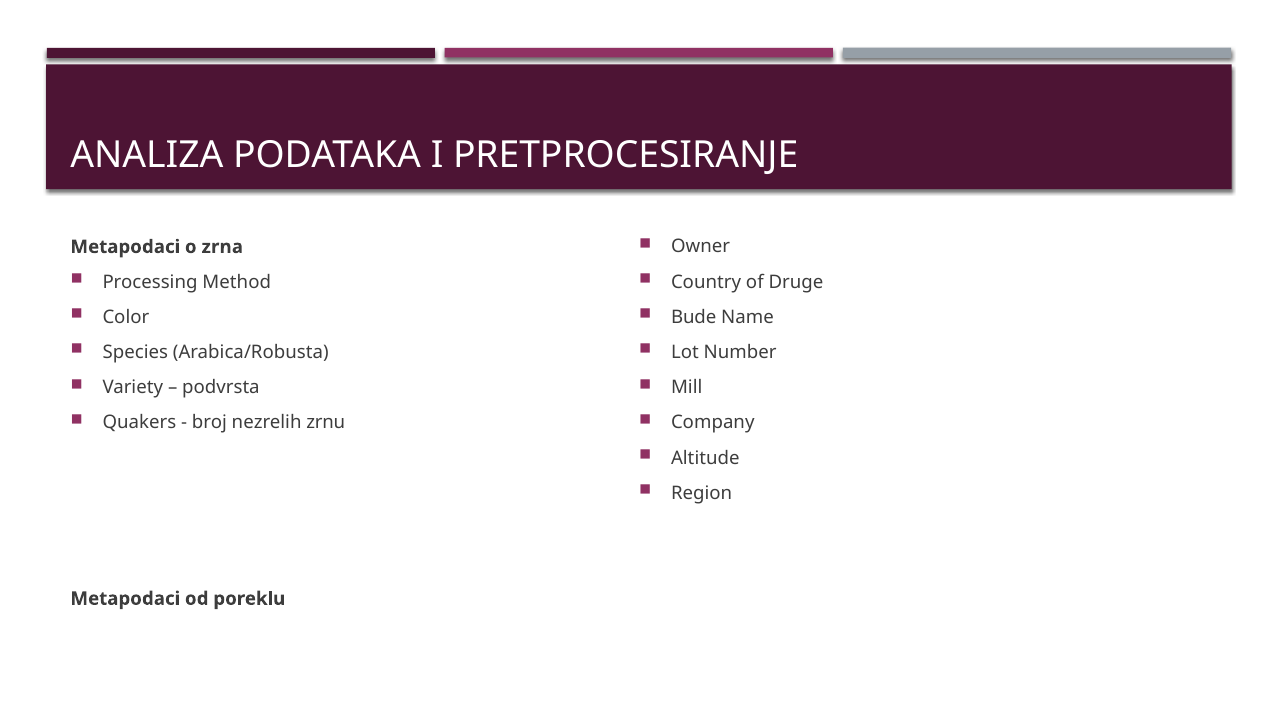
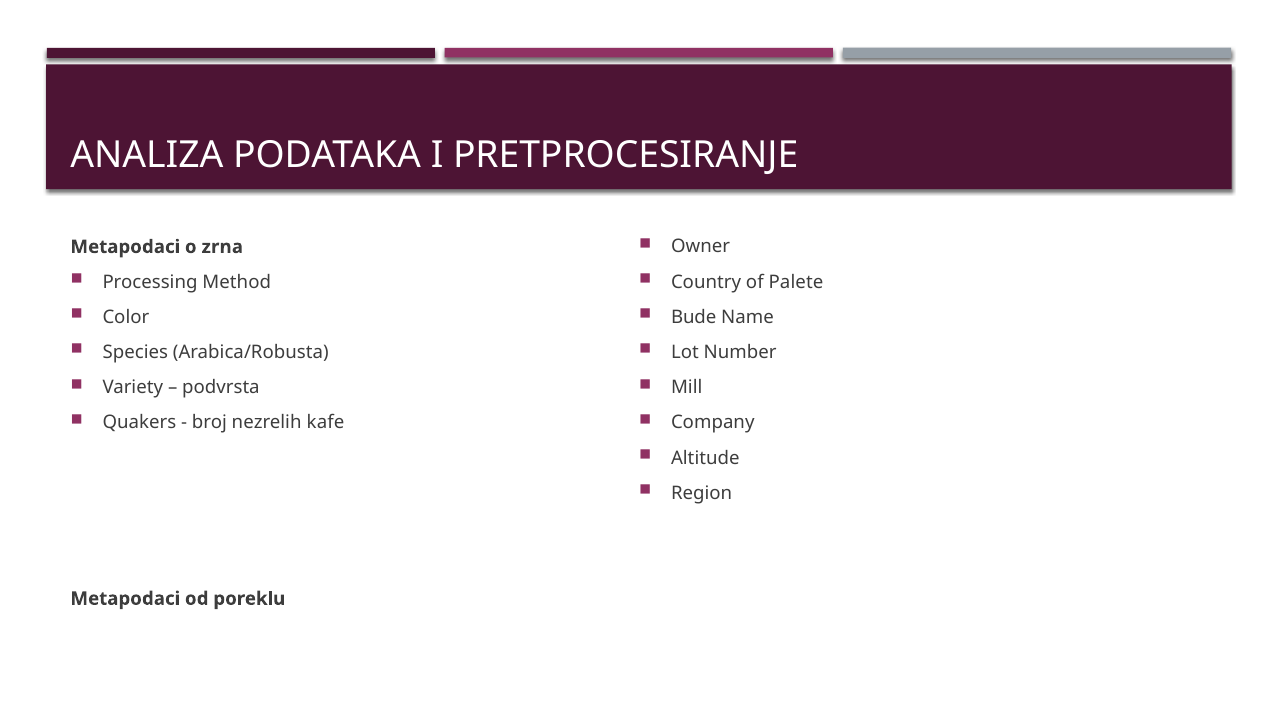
Druge: Druge -> Palete
zrnu: zrnu -> kafe
